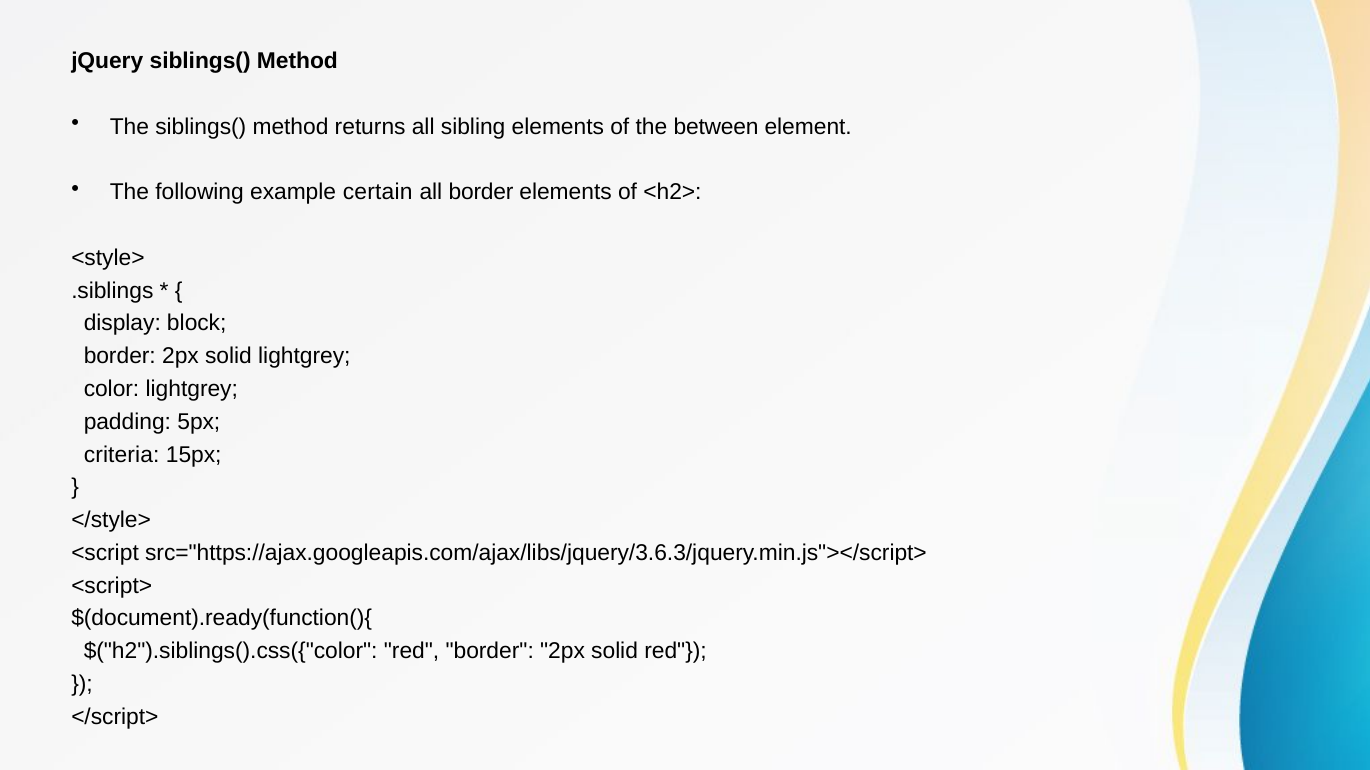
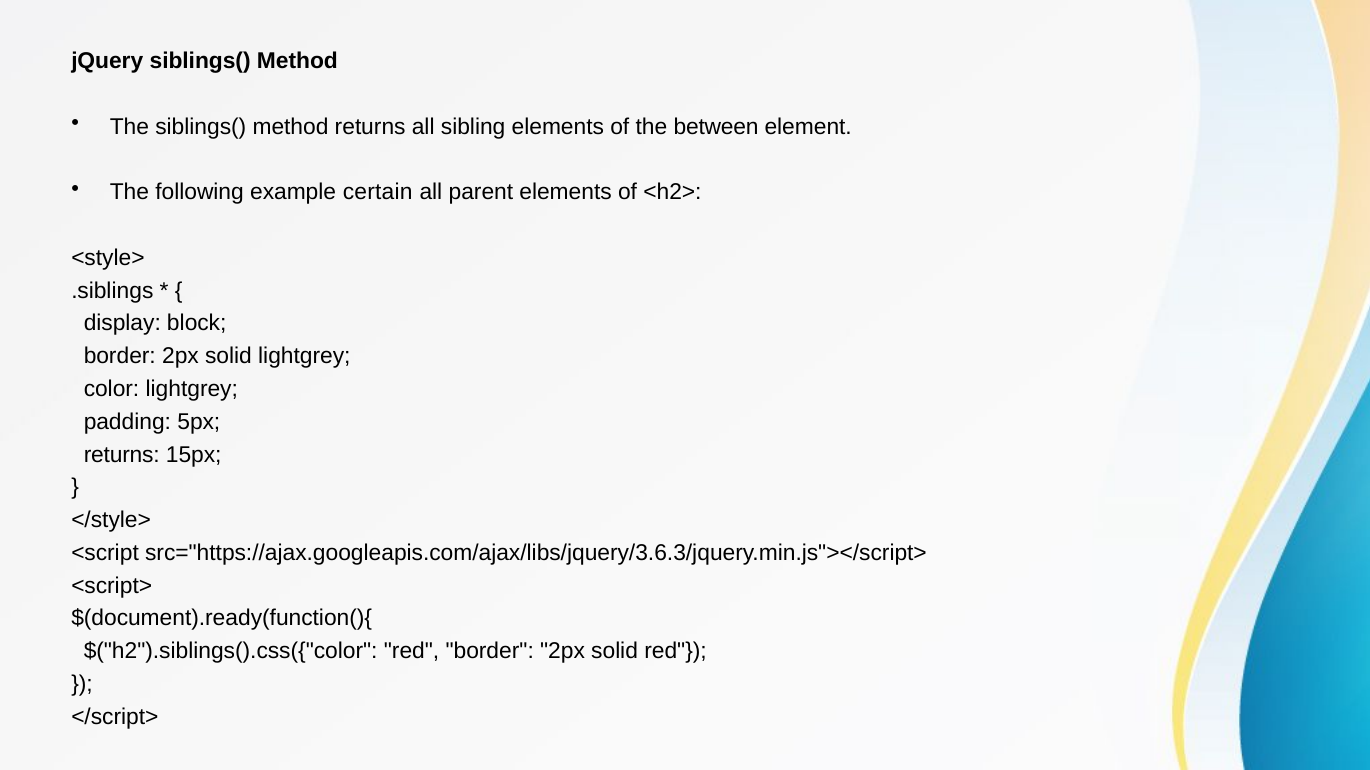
all border: border -> parent
criteria at (122, 455): criteria -> returns
